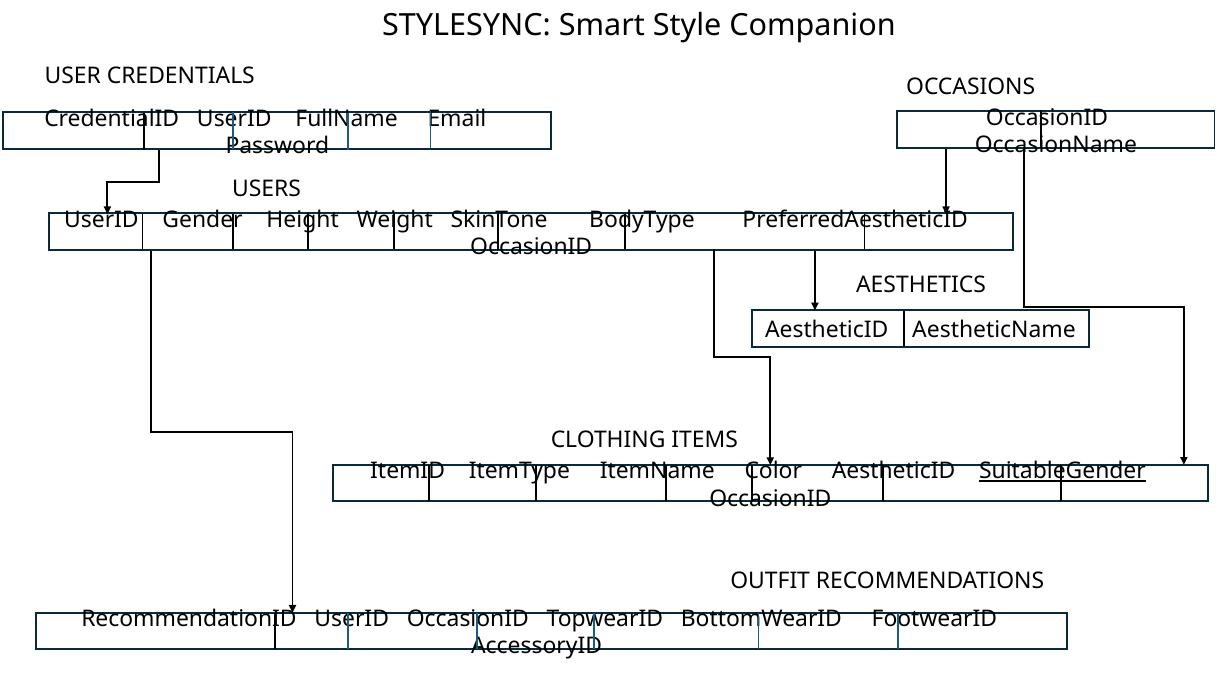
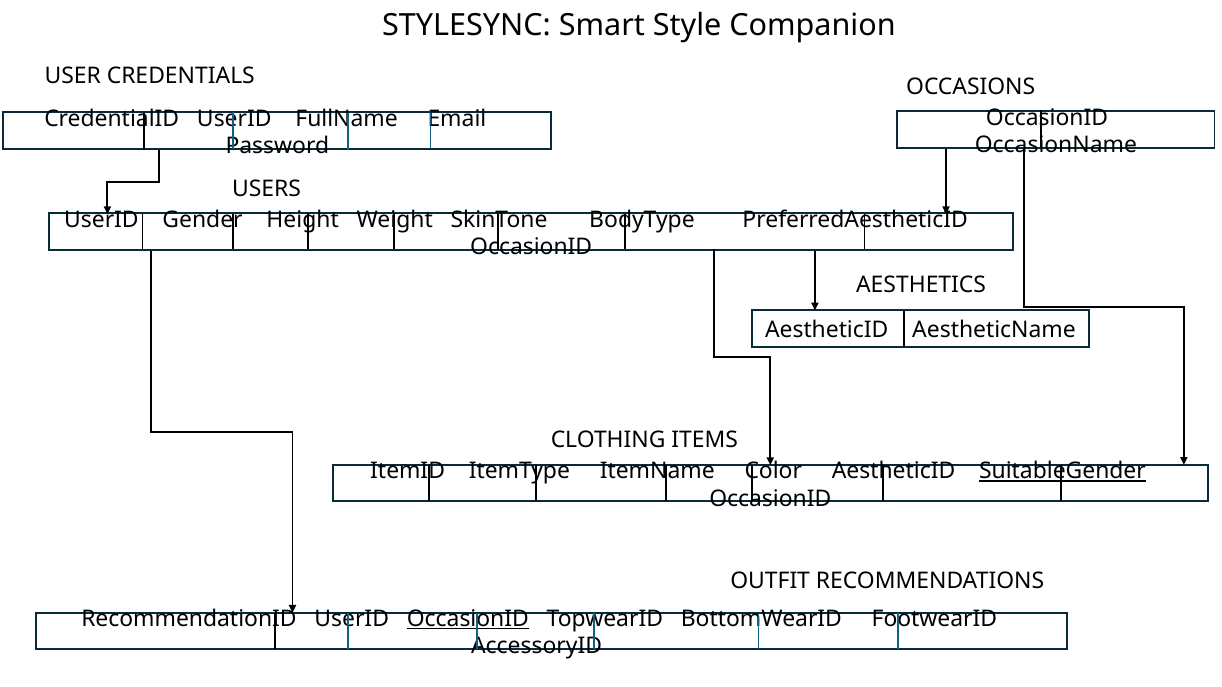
OccasionID at (468, 619) underline: none -> present
